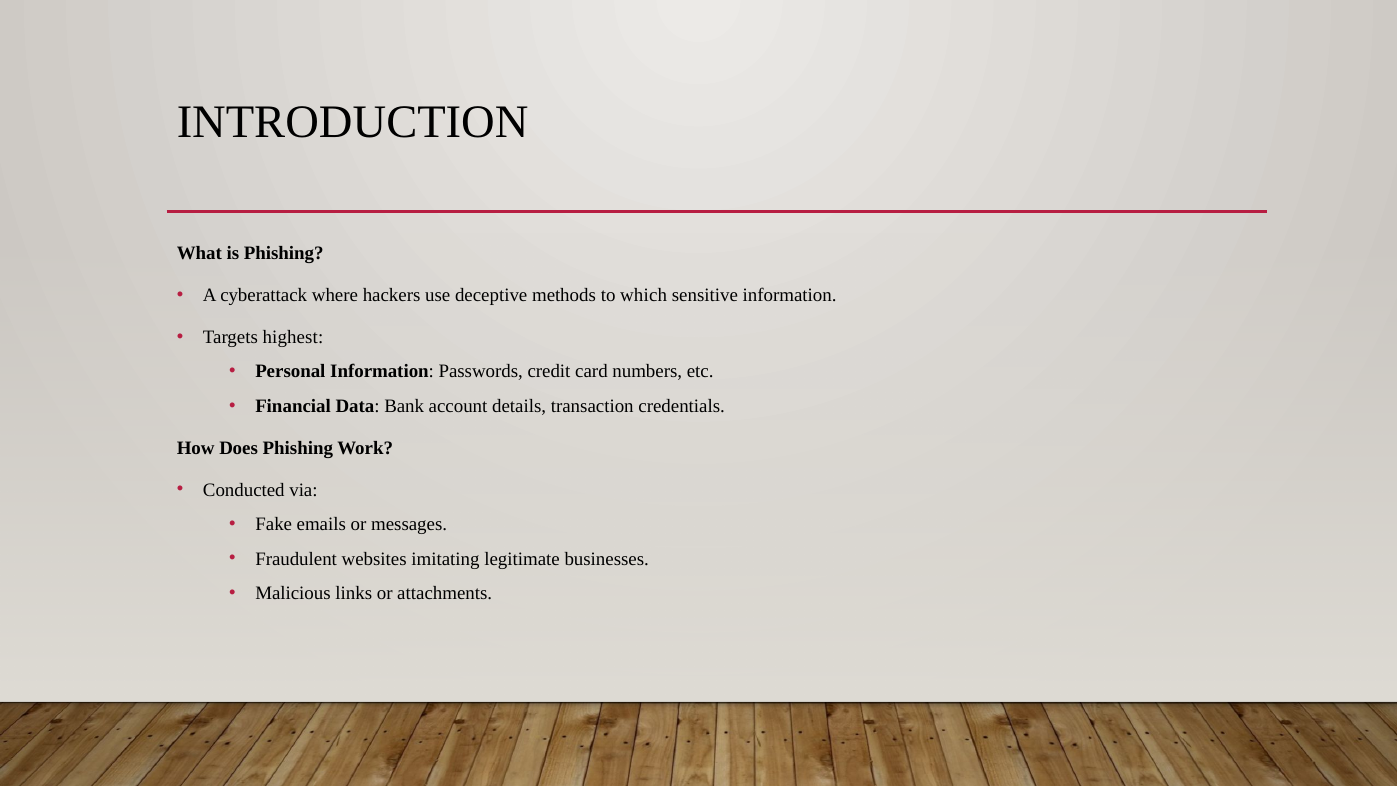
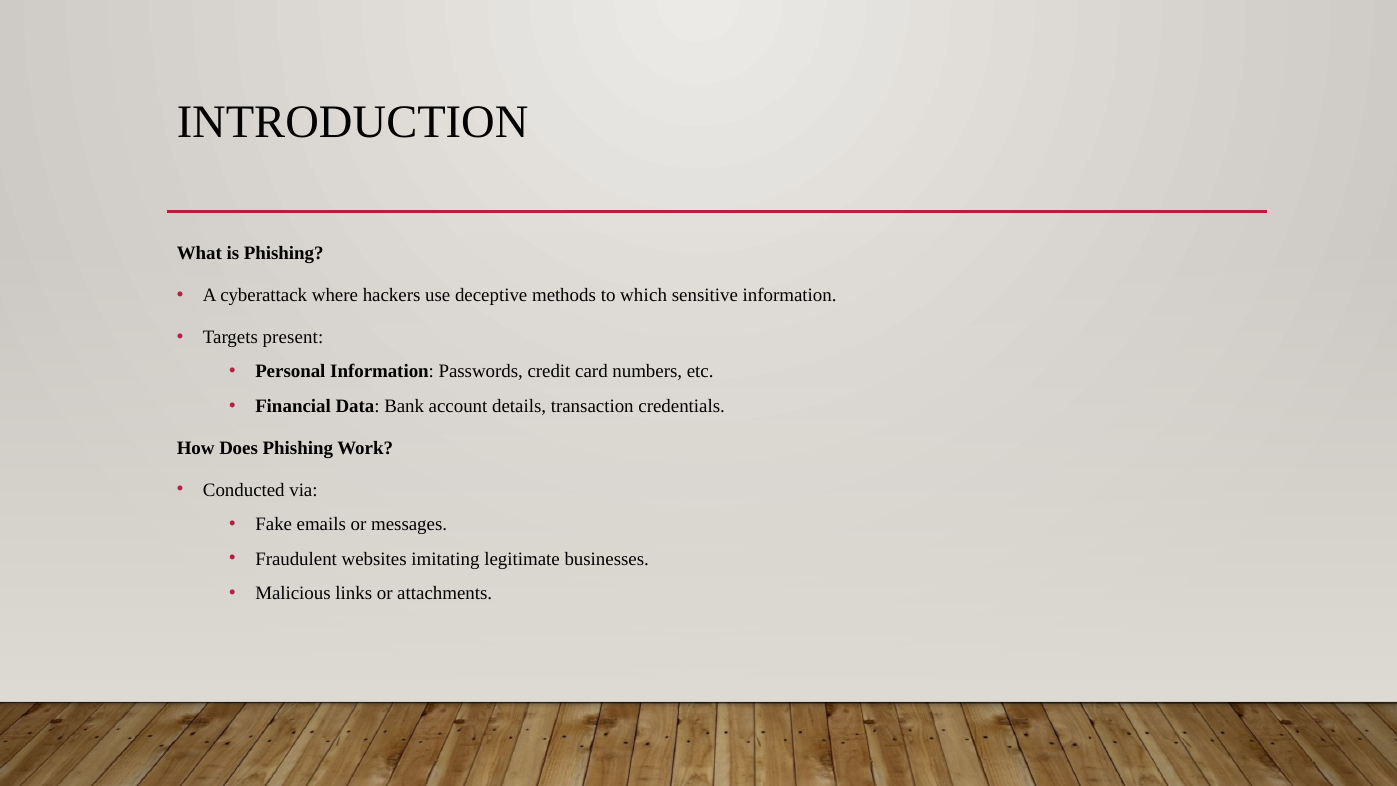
highest: highest -> present
